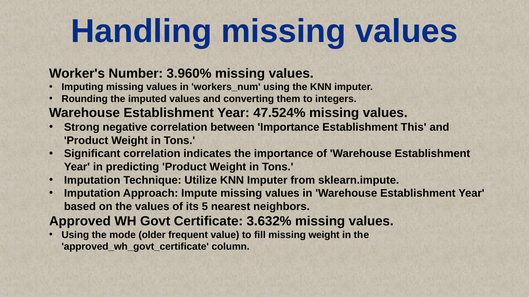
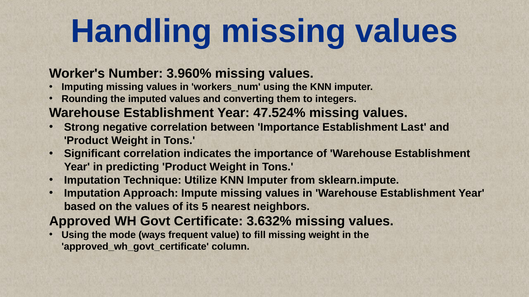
This: This -> Last
older: older -> ways
